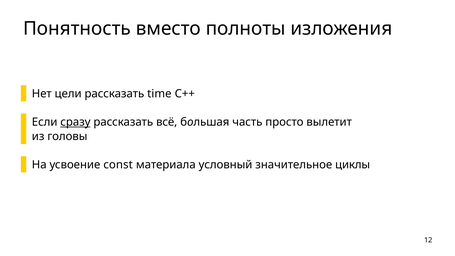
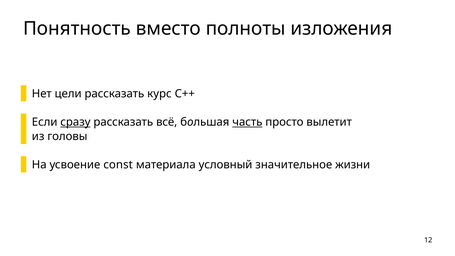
time: time -> курс
часть underline: none -> present
циклы: циклы -> жизни
